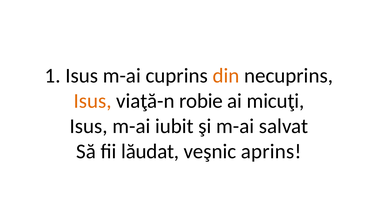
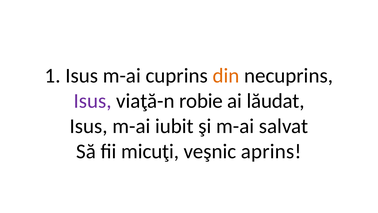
Isus at (93, 101) colour: orange -> purple
micuţi: micuţi -> lăudat
lăudat: lăudat -> micuţi
